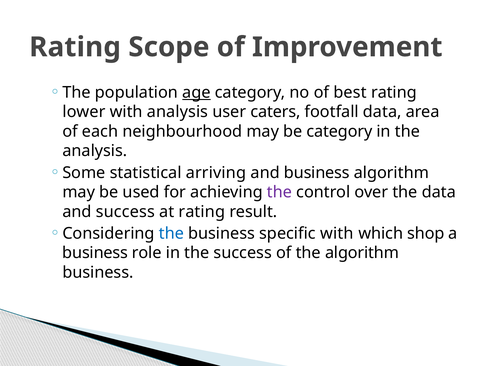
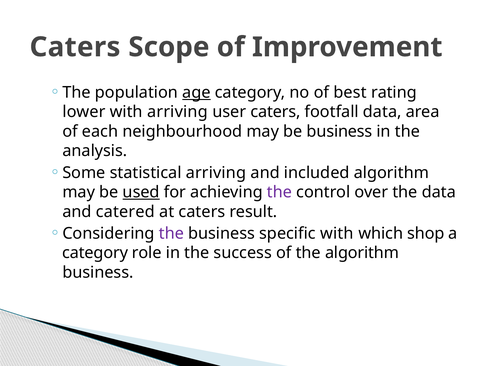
Rating at (75, 47): Rating -> Caters
with analysis: analysis -> arriving
be category: category -> business
and business: business -> included
used underline: none -> present
and success: success -> catered
at rating: rating -> caters
the at (171, 233) colour: blue -> purple
business at (95, 253): business -> category
